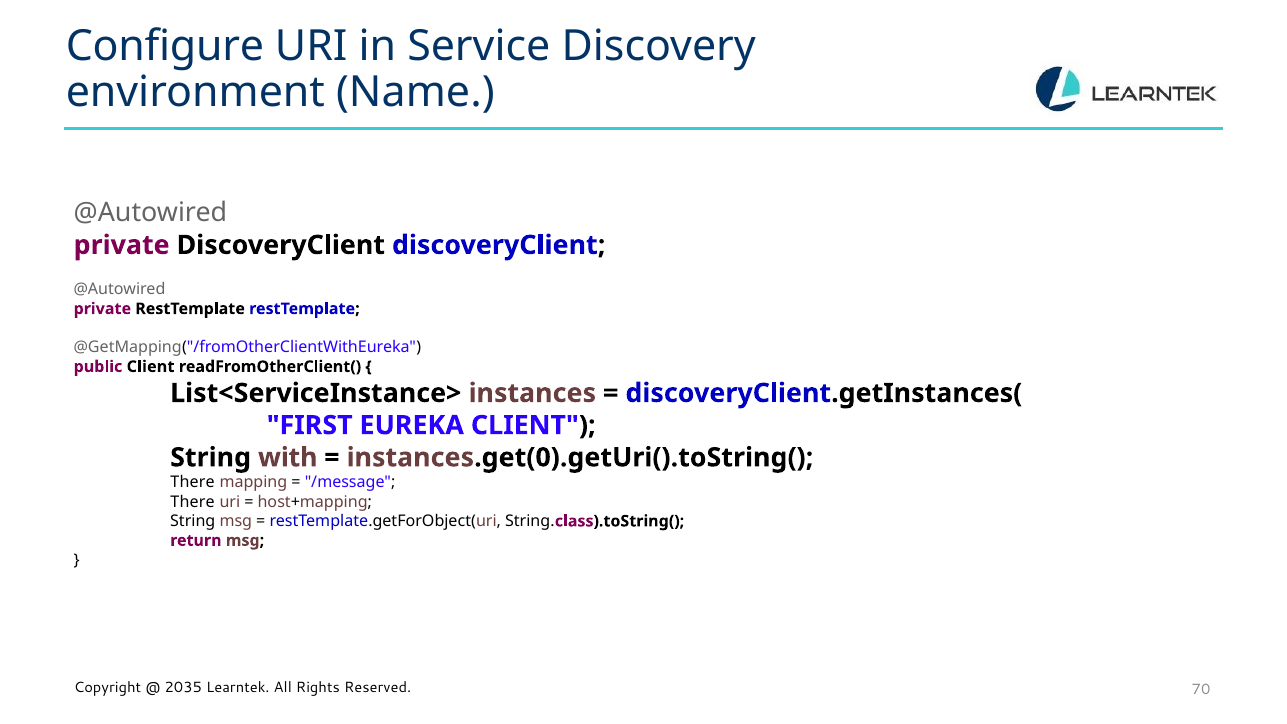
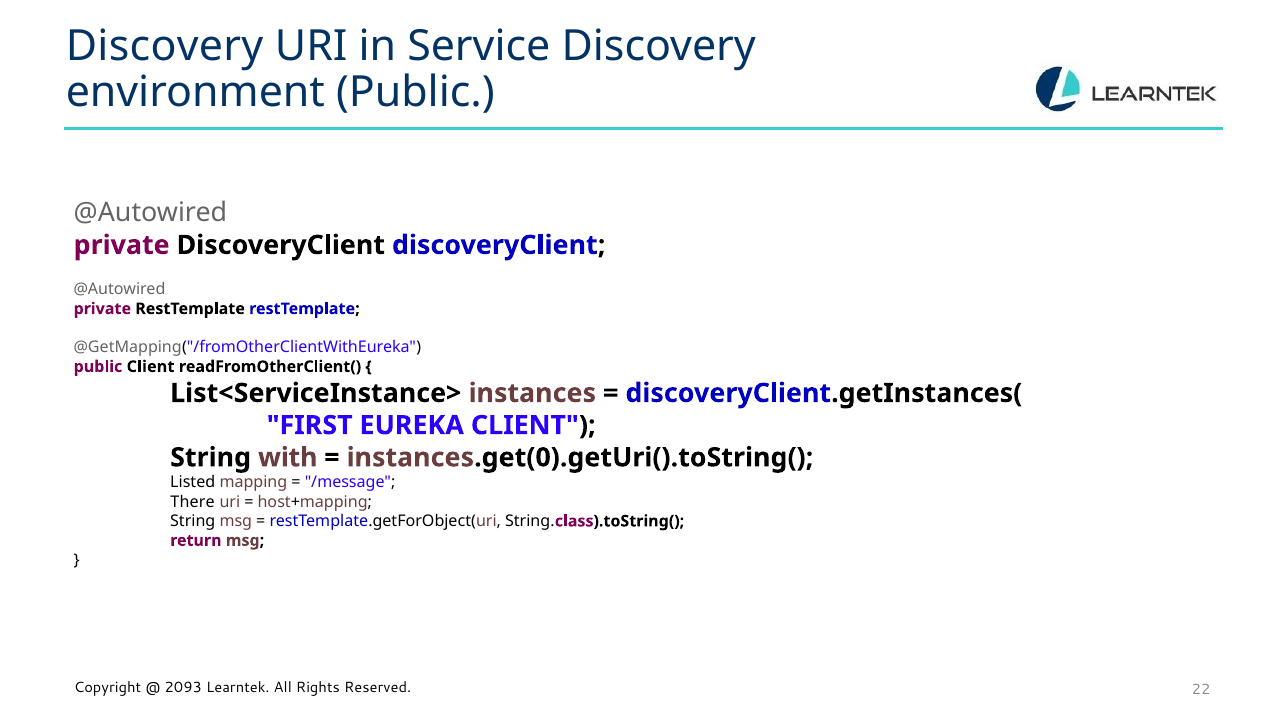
Configure at (165, 46): Configure -> Discovery
environment Name: Name -> Public
There at (193, 482): There -> Listed
2035: 2035 -> 2093
70: 70 -> 22
